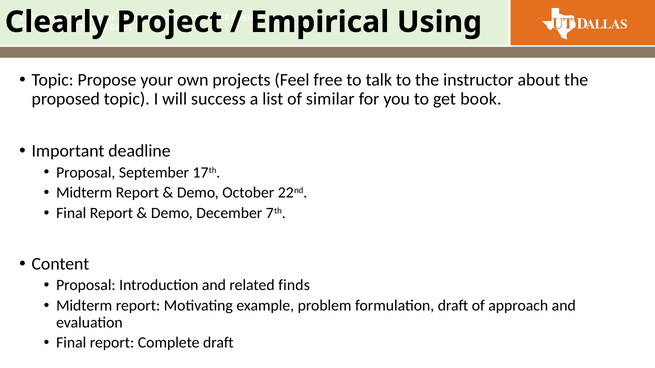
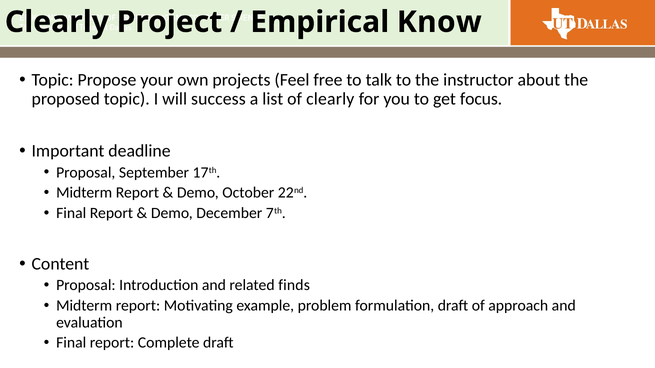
Using: Using -> Know
of similar: similar -> clearly
book: book -> focus
